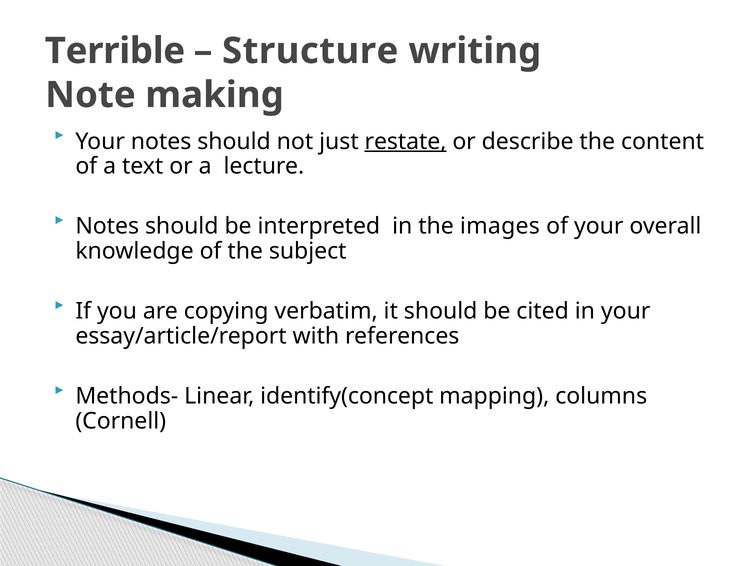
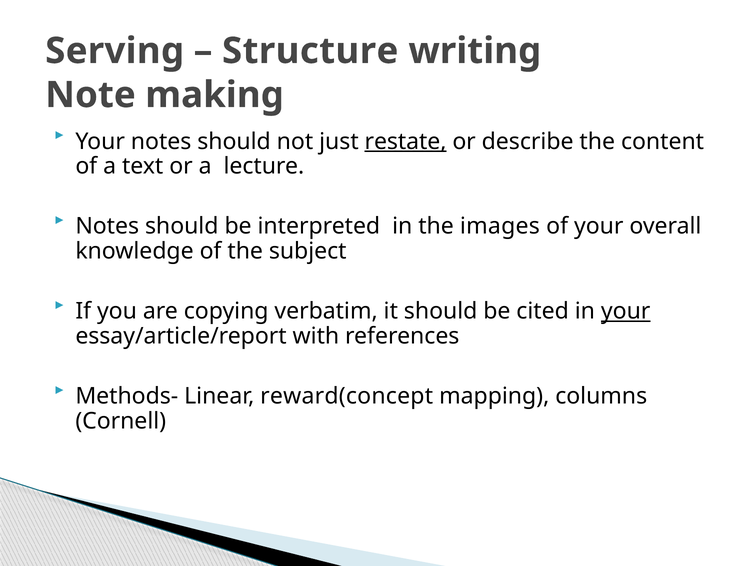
Terrible: Terrible -> Serving
your at (626, 311) underline: none -> present
identify(concept: identify(concept -> reward(concept
